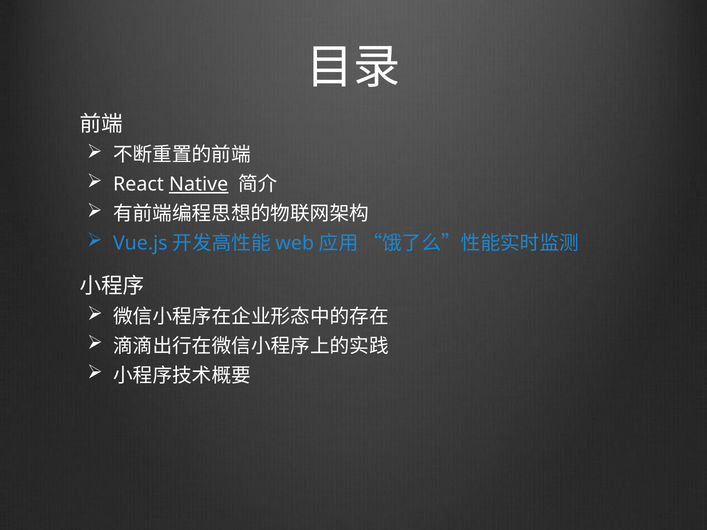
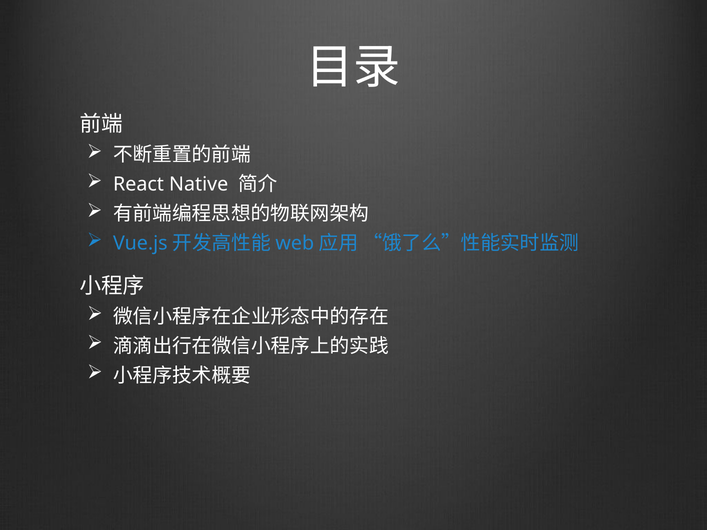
Native underline: present -> none
